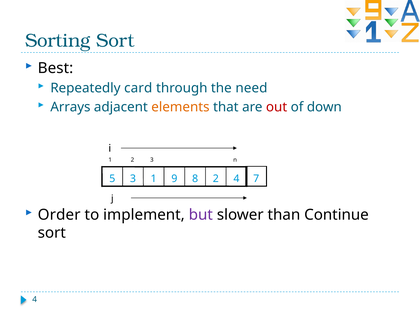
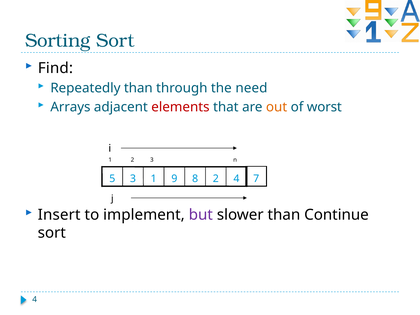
Best: Best -> Find
Repeatedly card: card -> than
elements colour: orange -> red
out colour: red -> orange
down: down -> worst
Order: Order -> Insert
